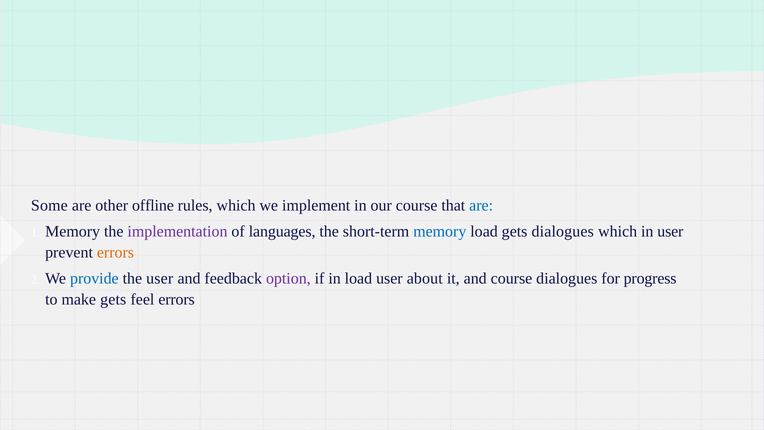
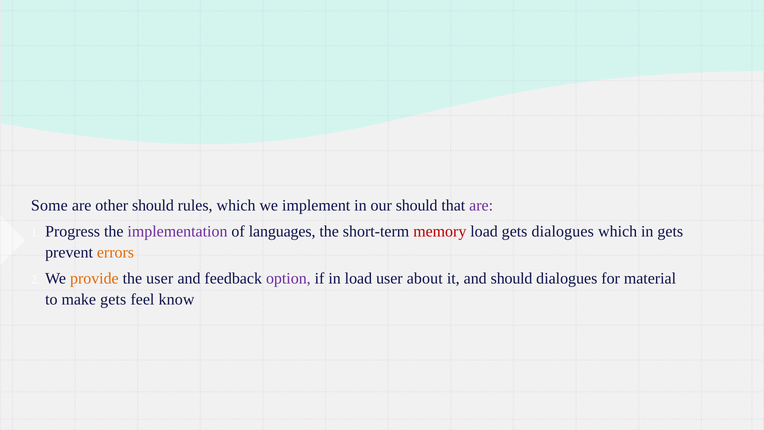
other offline: offline -> should
our course: course -> should
are at (481, 206) colour: blue -> purple
Memory at (73, 231): Memory -> Progress
memory at (440, 231) colour: blue -> red
in user: user -> gets
provide colour: blue -> orange
and course: course -> should
progress: progress -> material
feel errors: errors -> know
